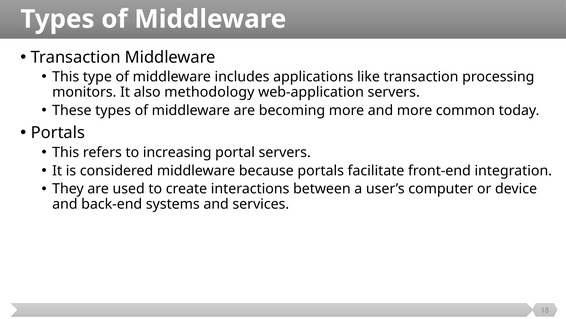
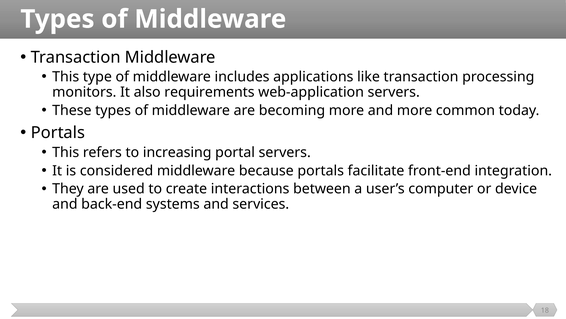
methodology: methodology -> requirements
